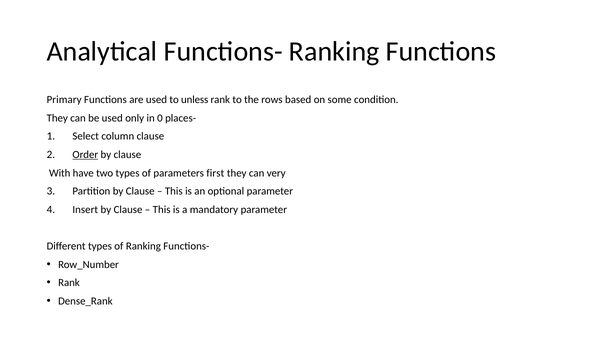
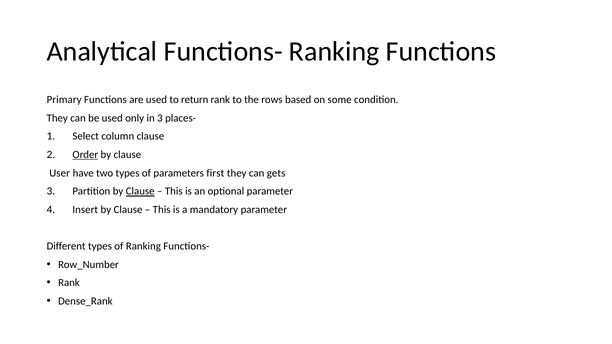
unless: unless -> return
in 0: 0 -> 3
With: With -> User
very: very -> gets
Clause at (140, 191) underline: none -> present
